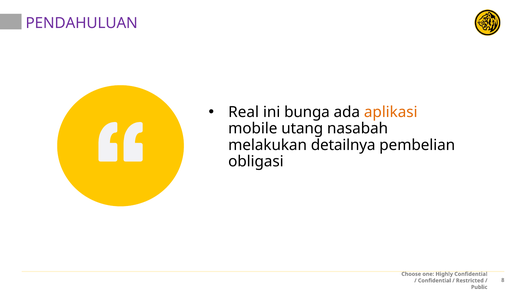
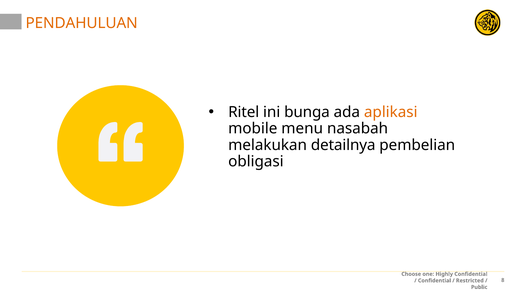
PENDAHULUAN colour: purple -> orange
Real: Real -> Ritel
utang: utang -> menu
